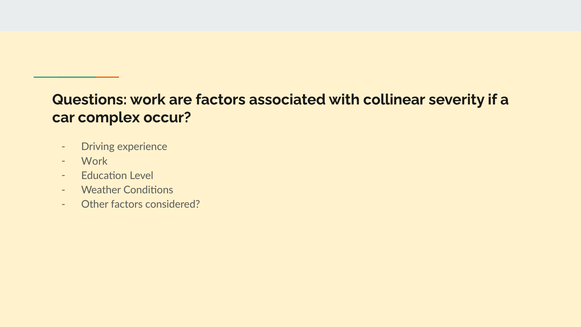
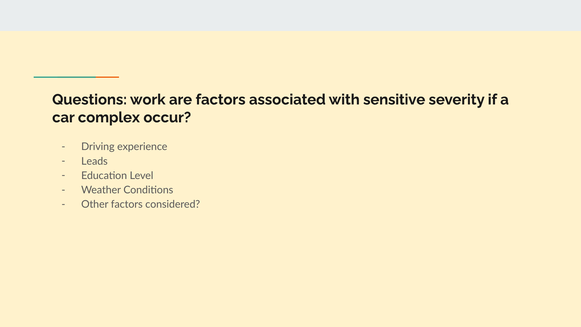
collinear: collinear -> sensitive
Work at (94, 161): Work -> Leads
